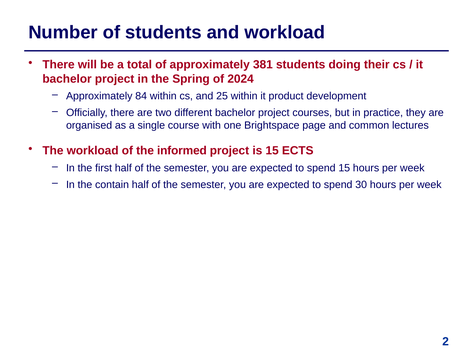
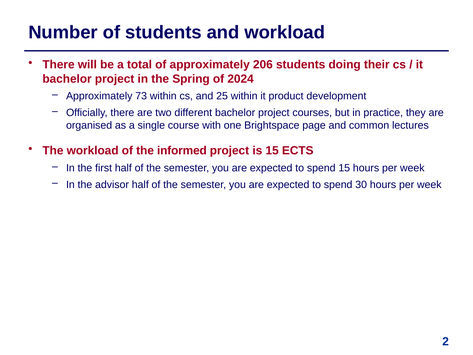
381: 381 -> 206
84: 84 -> 73
contain: contain -> advisor
